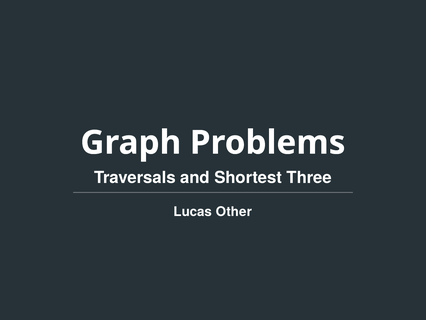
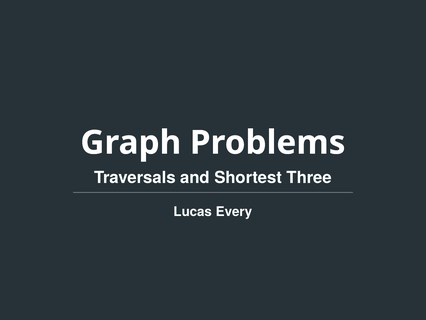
Other: Other -> Every
